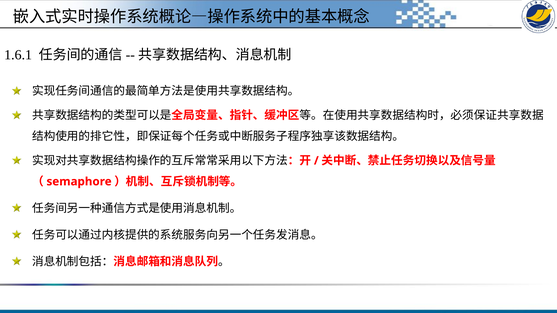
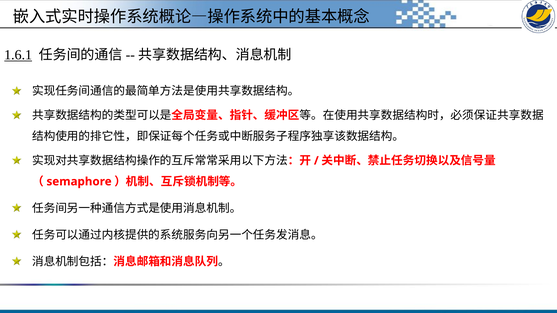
1.6.1 underline: none -> present
